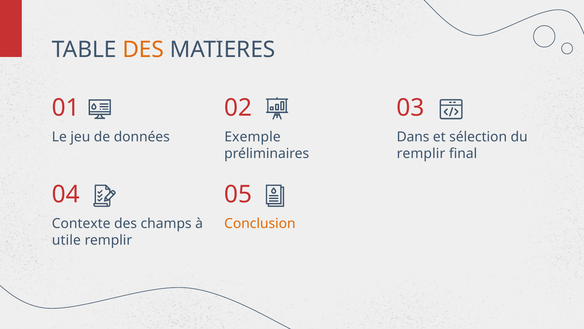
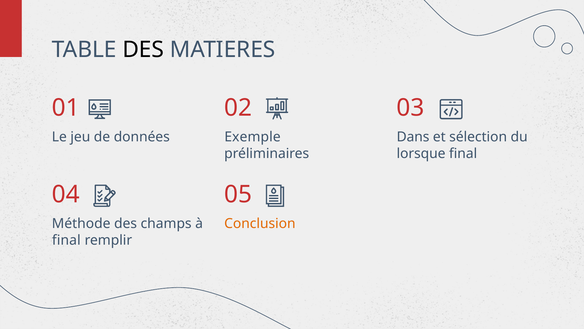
DES at (143, 49) colour: orange -> black
remplir at (421, 153): remplir -> lorsque
Contexte: Contexte -> Méthode
utile at (66, 240): utile -> final
